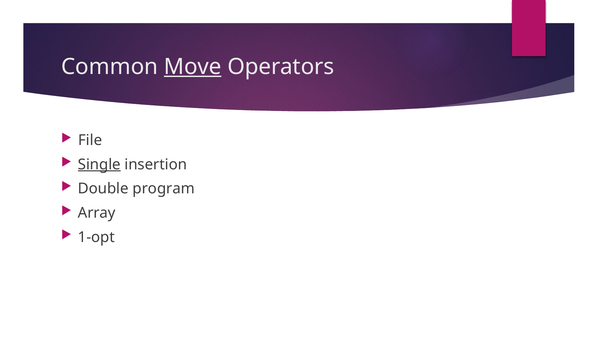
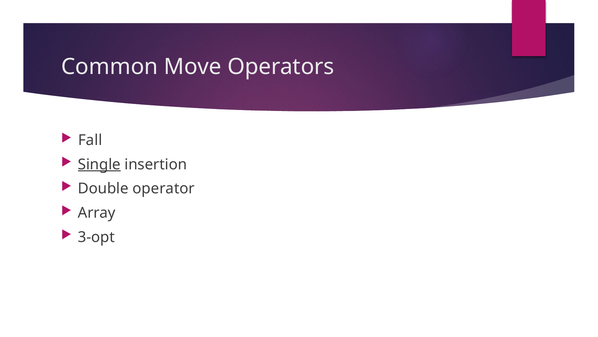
Move underline: present -> none
File: File -> Fall
program: program -> operator
1-opt: 1-opt -> 3-opt
